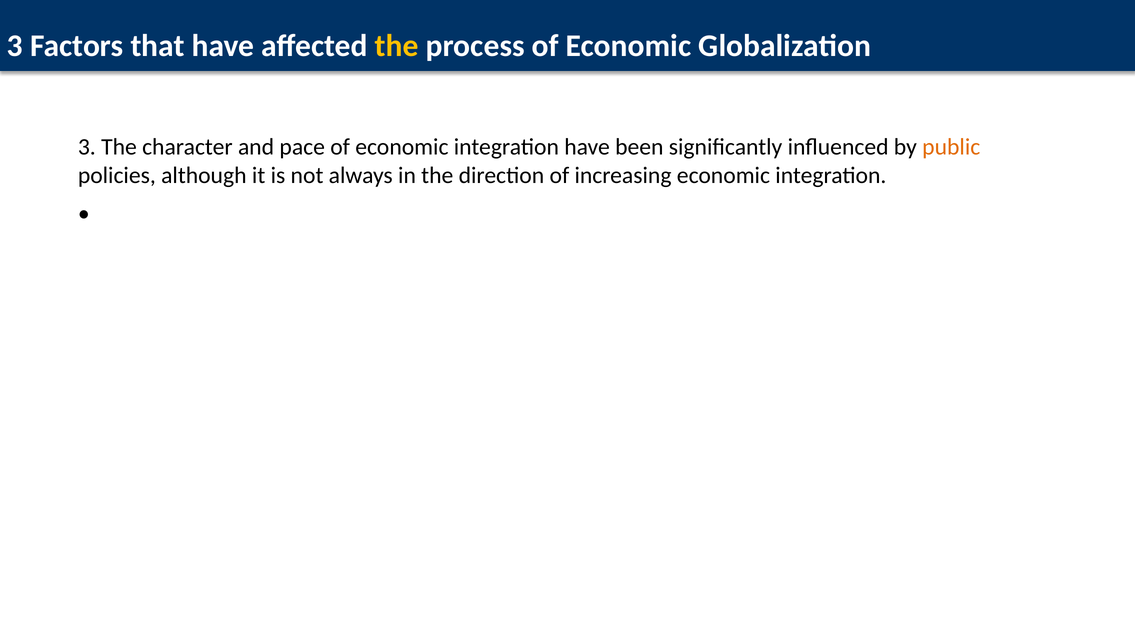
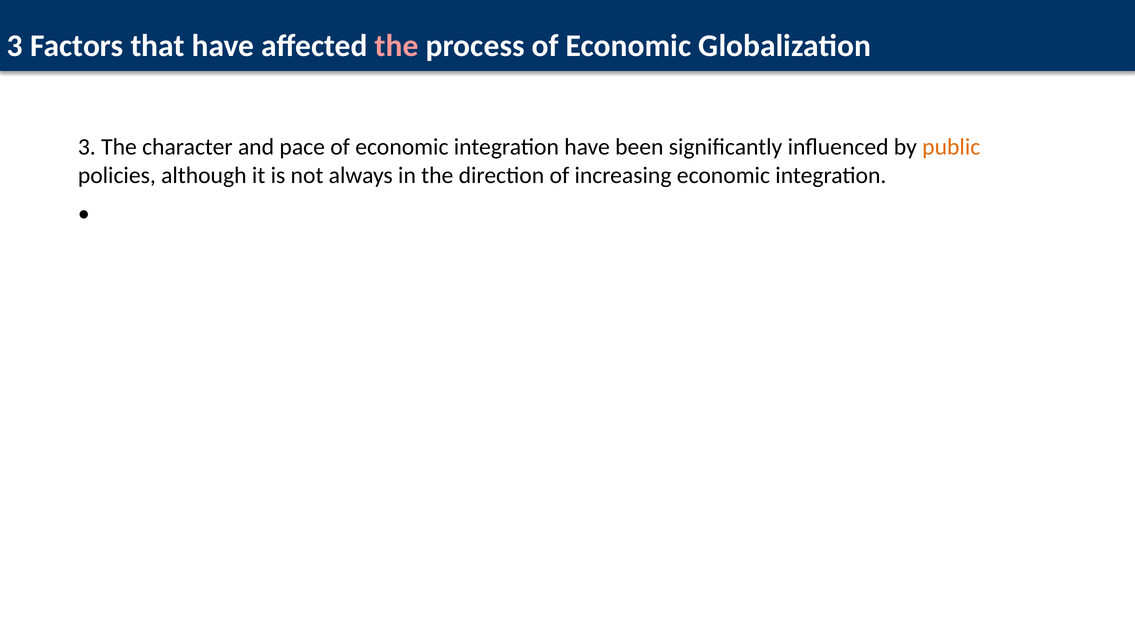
the at (397, 46) colour: yellow -> pink
